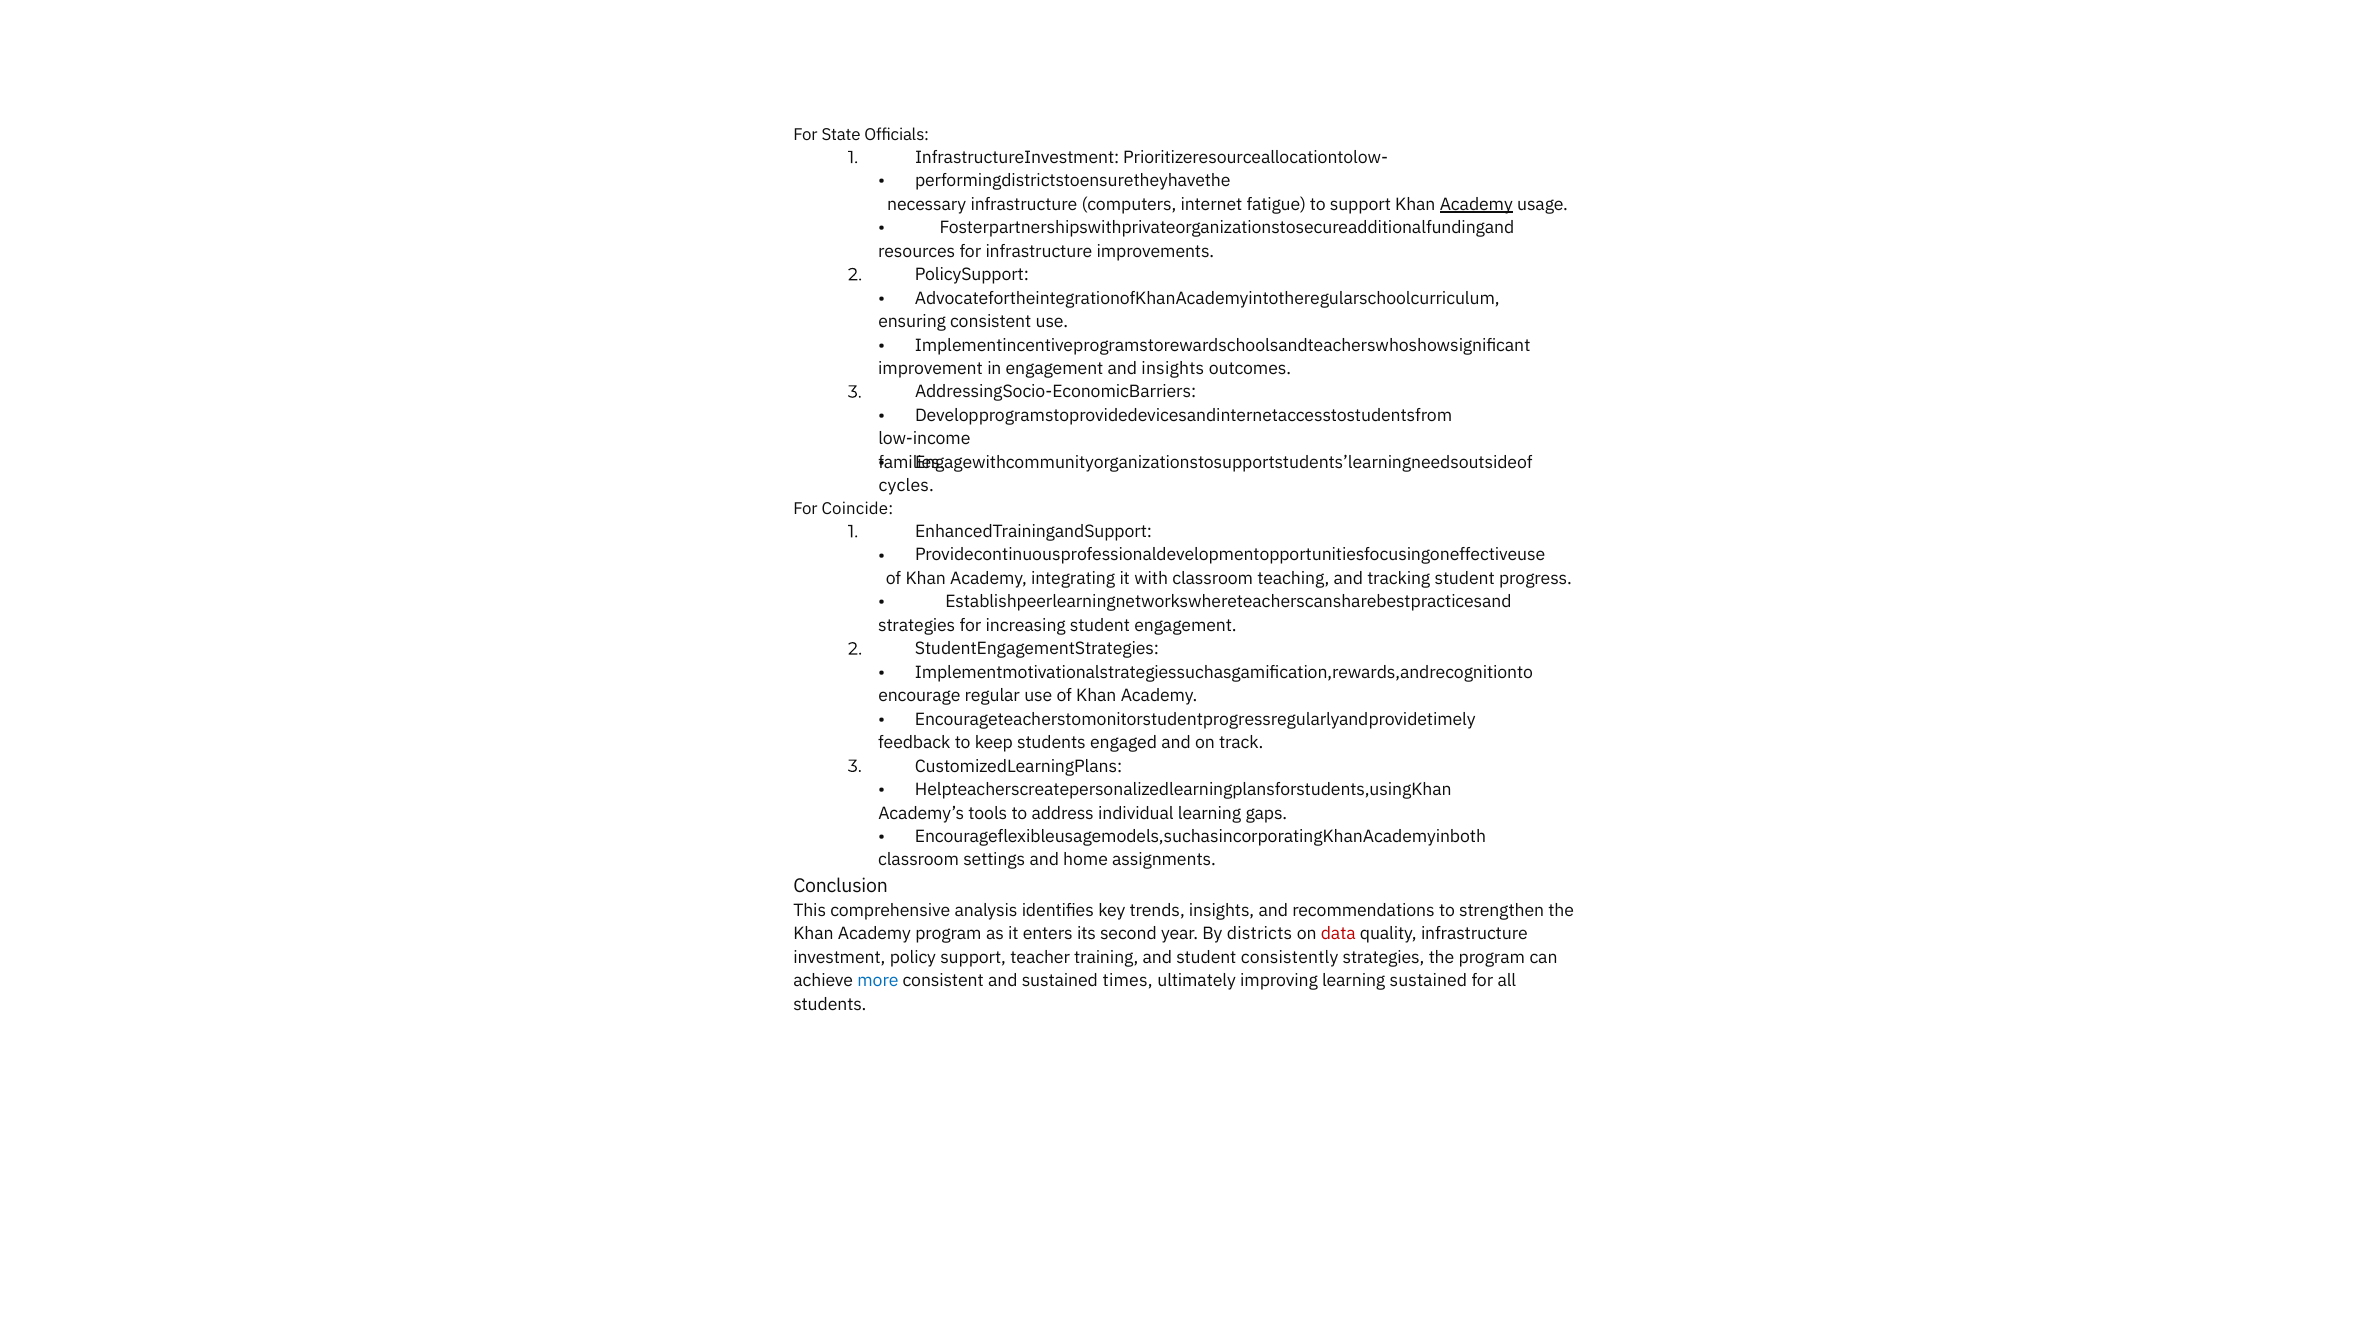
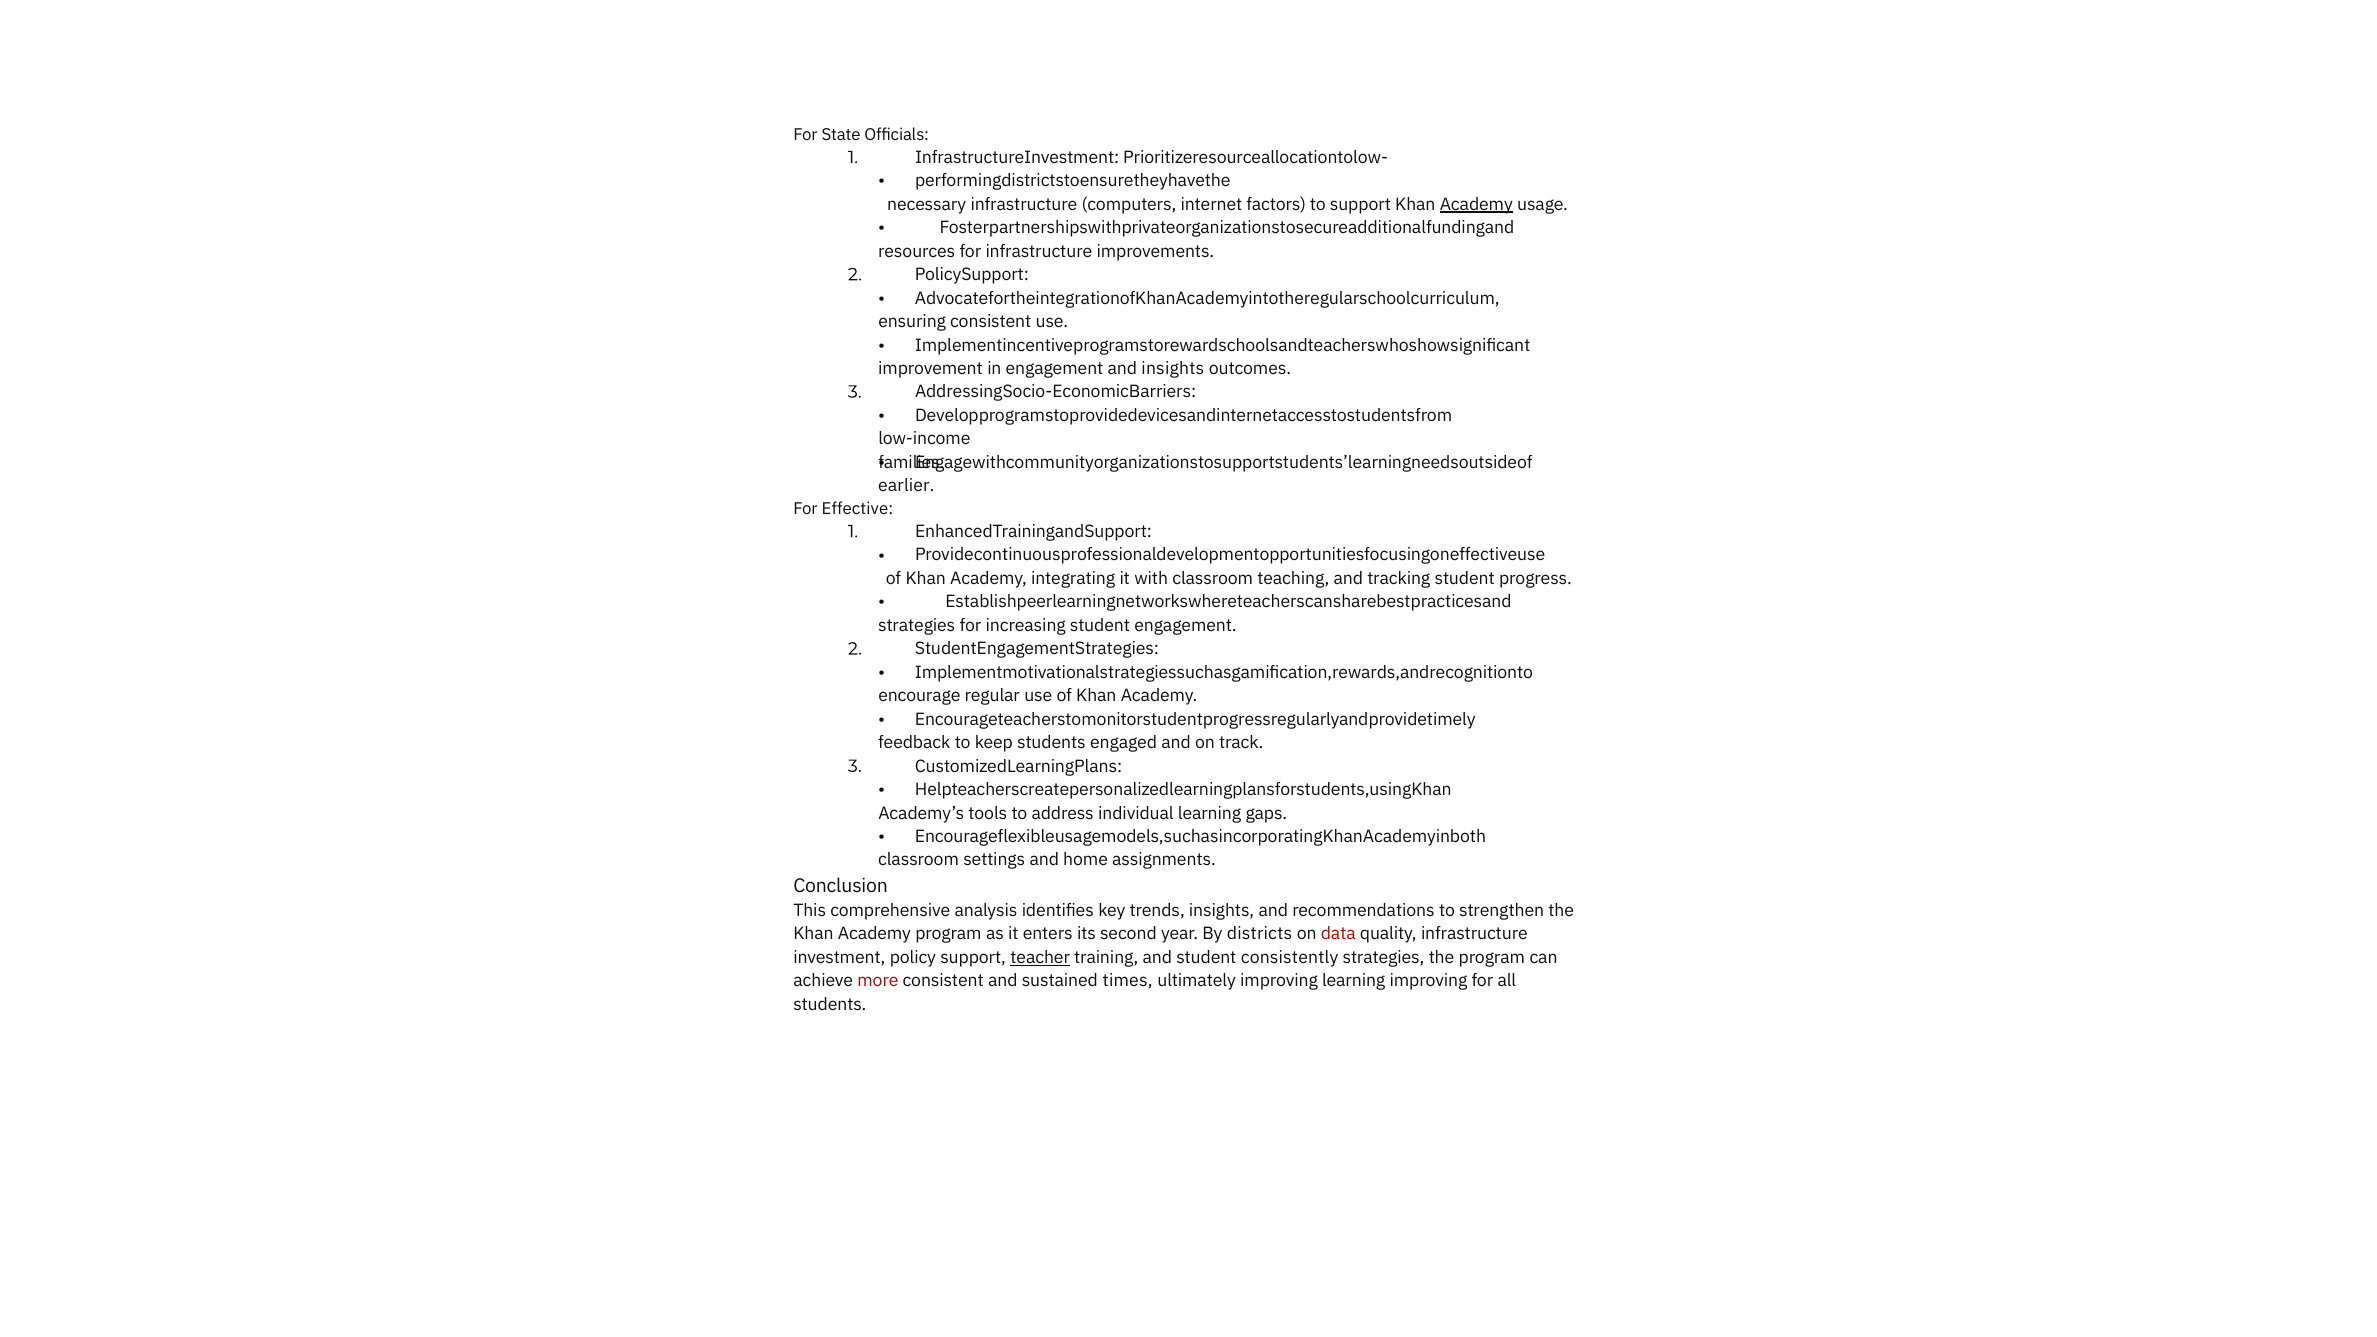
fatigue: fatigue -> factors
cycles: cycles -> earlier
Coincide: Coincide -> Effective
teacher underline: none -> present
more colour: blue -> red
learning sustained: sustained -> improving
